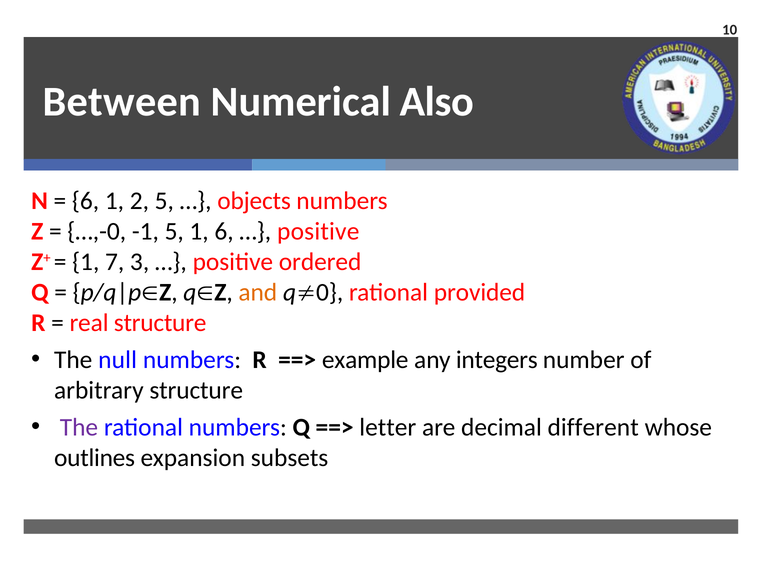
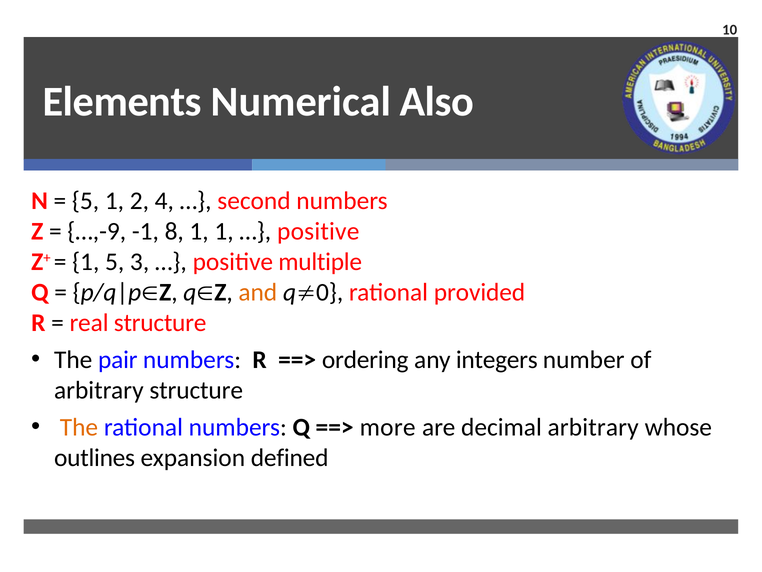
Between: Between -> Elements
6 at (86, 201): 6 -> 5
2 5: 5 -> 4
objects: objects -> second
…,-0: …,-0 -> …,-9
-1 5: 5 -> 8
1 6: 6 -> 1
1 7: 7 -> 5
ordered: ordered -> multiple
null: null -> pair
example: example -> ordering
The at (79, 427) colour: purple -> orange
letter: letter -> more
decimal different: different -> arbitrary
subsets: subsets -> defined
